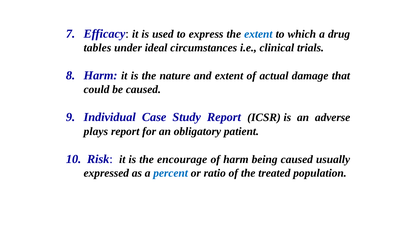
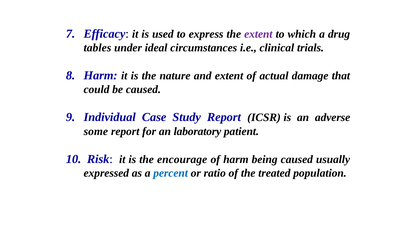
extent at (258, 34) colour: blue -> purple
plays: plays -> some
obligatory: obligatory -> laboratory
